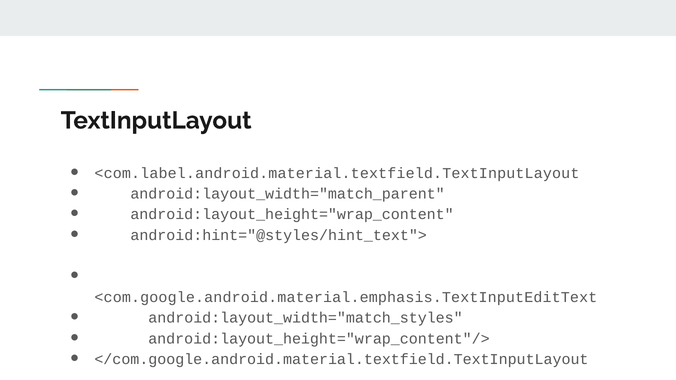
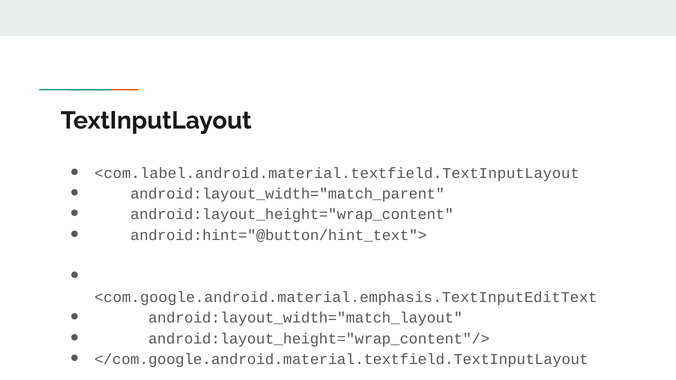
android:hint="@styles/hint_text">: android:hint="@styles/hint_text"> -> android:hint="@button/hint_text">
android:layout_width="match_styles: android:layout_width="match_styles -> android:layout_width="match_layout
